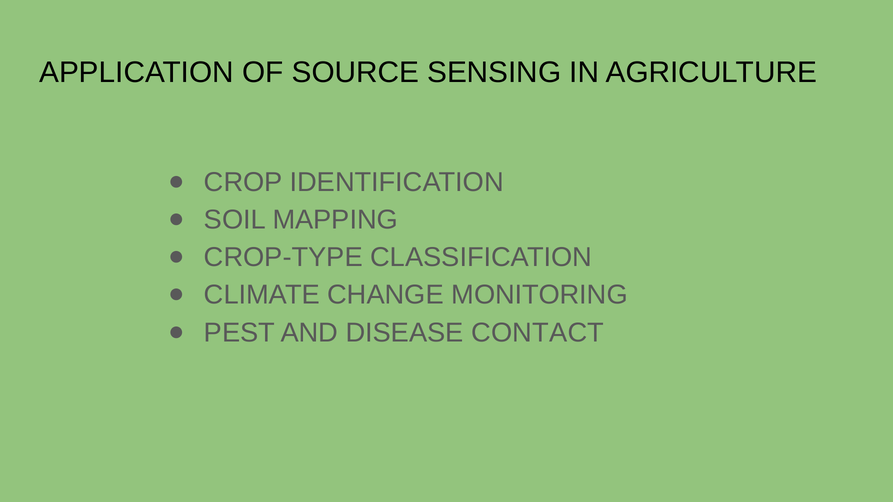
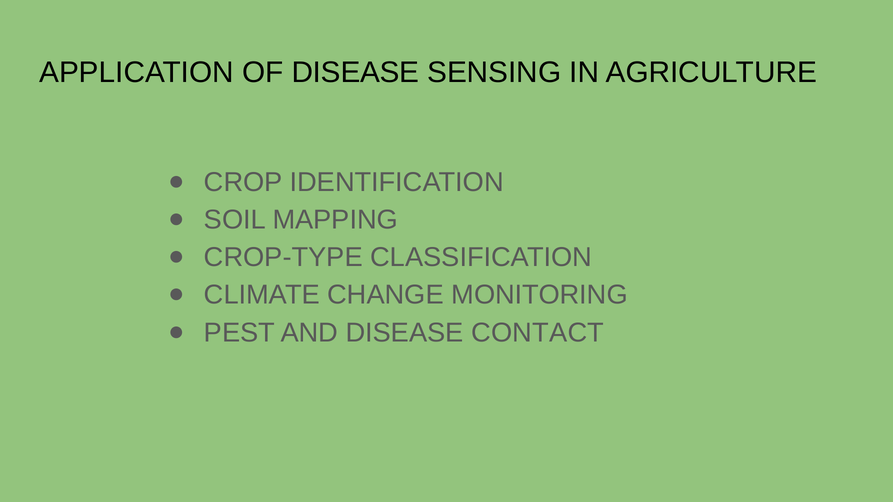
OF SOURCE: SOURCE -> DISEASE
